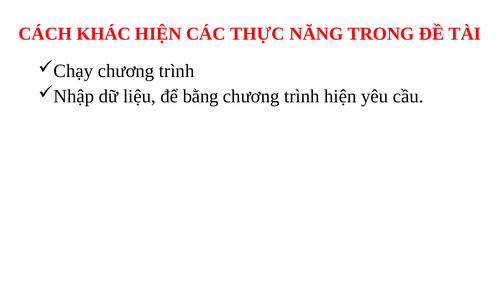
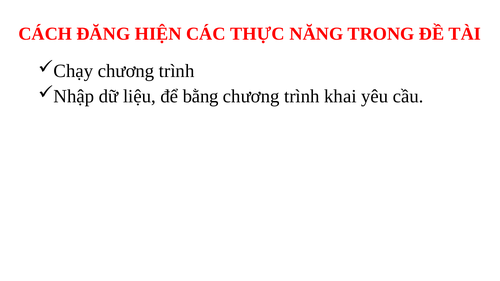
KHÁC: KHÁC -> ĐĂNG
trình hiện: hiện -> khai
